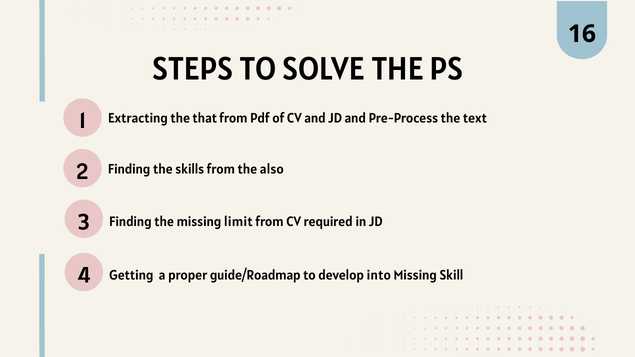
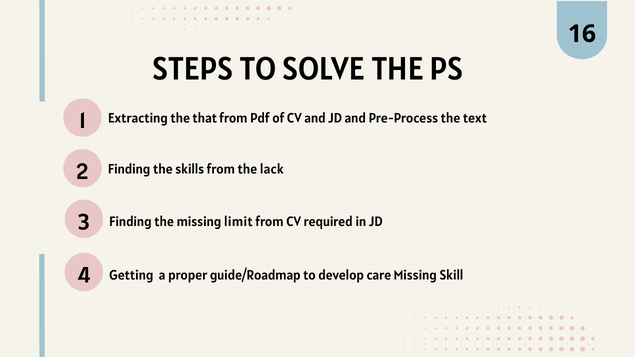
also: also -> lack
into: into -> care
